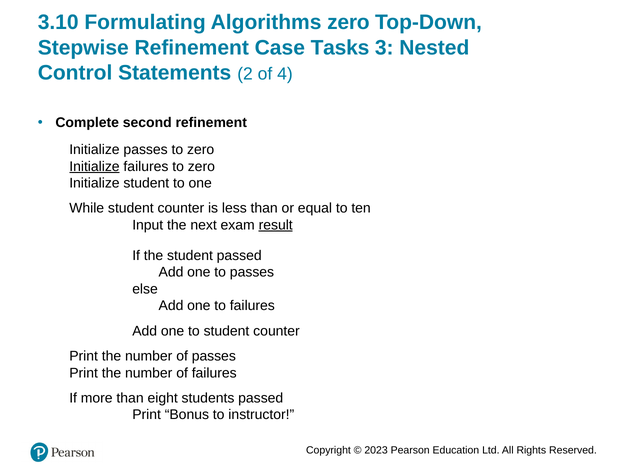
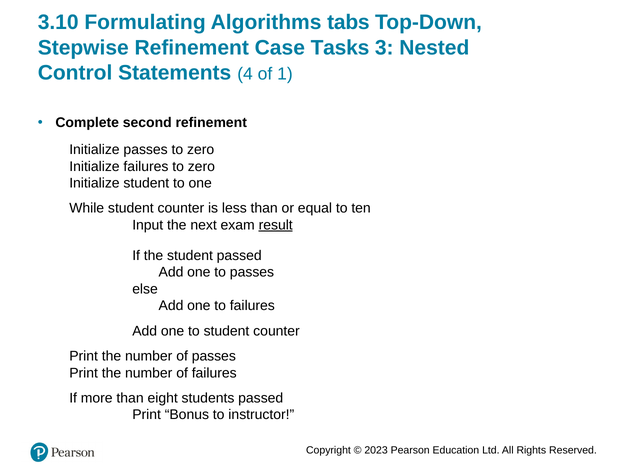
Algorithms zero: zero -> tabs
2: 2 -> 4
4: 4 -> 1
Initialize at (94, 167) underline: present -> none
